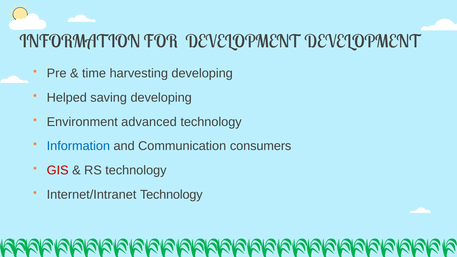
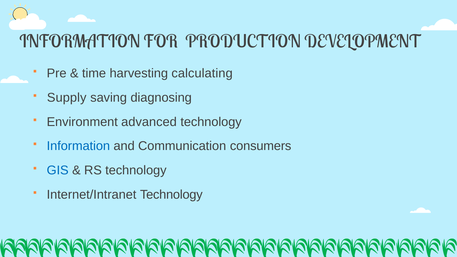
FOR DEVELOPMENT: DEVELOPMENT -> PRODUCTION
harvesting developing: developing -> calculating
Helped: Helped -> Supply
saving developing: developing -> diagnosing
GIS colour: red -> blue
